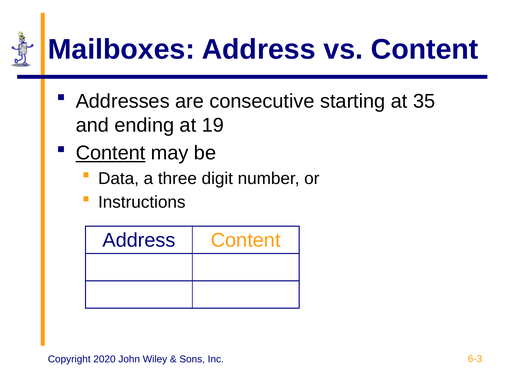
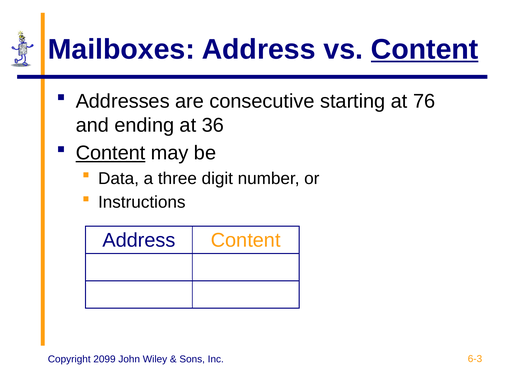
Content at (425, 49) underline: none -> present
35: 35 -> 76
19: 19 -> 36
2020: 2020 -> 2099
